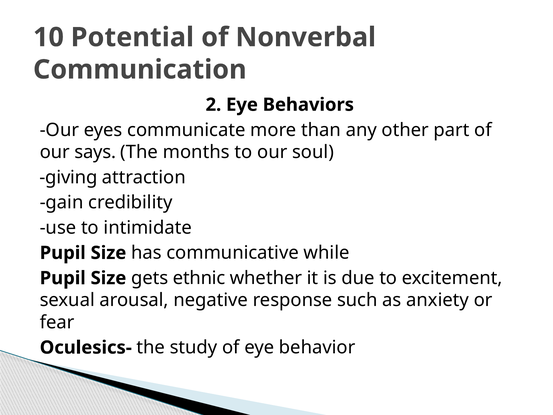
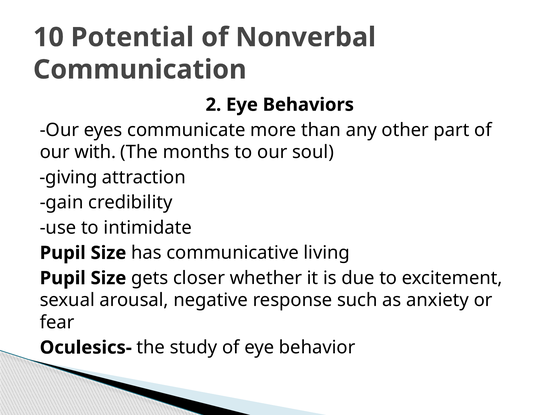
says: says -> with
while: while -> living
ethnic: ethnic -> closer
